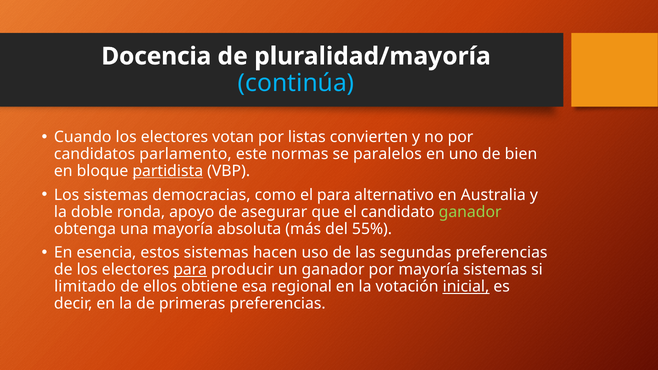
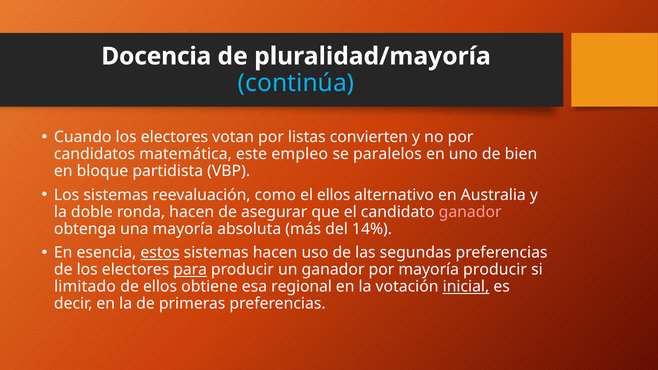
parlamento: parlamento -> matemática
normas: normas -> empleo
partidista underline: present -> none
democracias: democracias -> reevaluación
el para: para -> ellos
ronda apoyo: apoyo -> hacen
ganador at (470, 212) colour: light green -> pink
55%: 55% -> 14%
estos underline: none -> present
mayoría sistemas: sistemas -> producir
